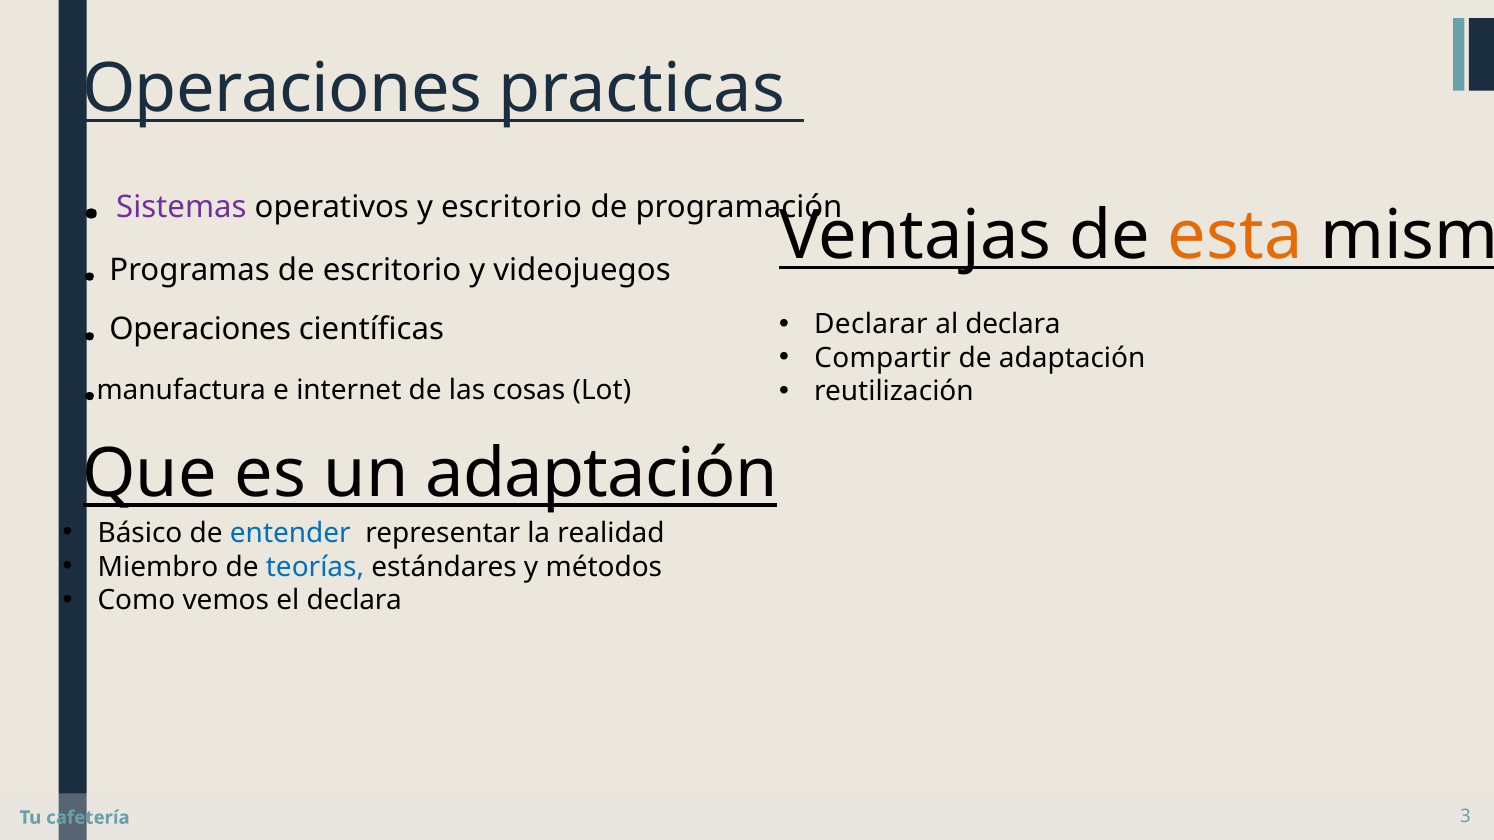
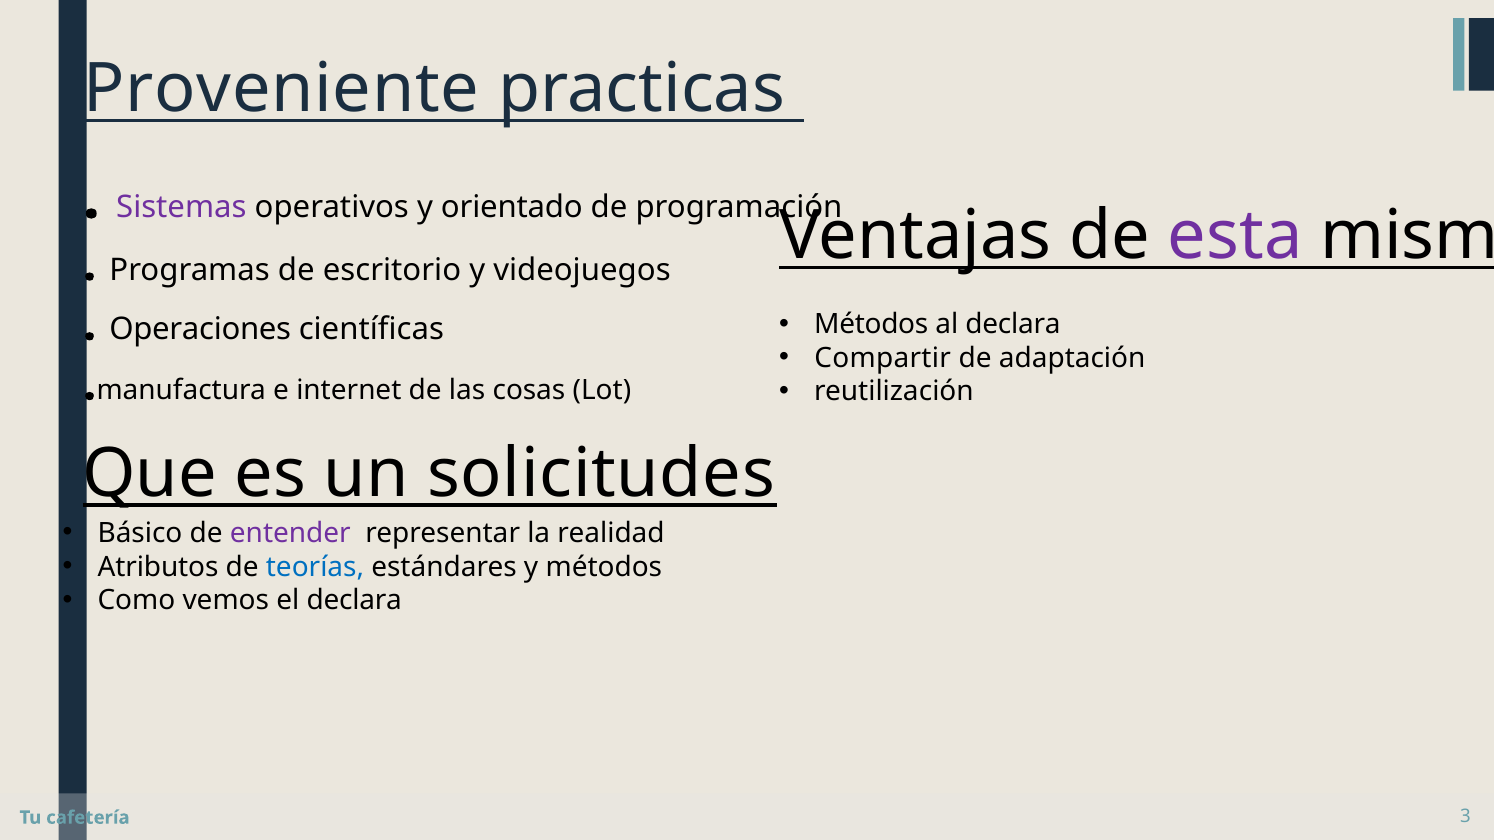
Operaciones at (282, 89): Operaciones -> Proveniente
y escritorio: escritorio -> orientado
esta colour: orange -> purple
Declarar at (871, 324): Declarar -> Métodos
un adaptación: adaptación -> solicitudes
entender colour: blue -> purple
Miembro: Miembro -> Atributos
